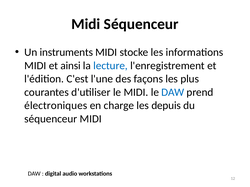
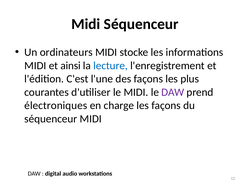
instruments: instruments -> ordinateurs
DAW at (173, 92) colour: blue -> purple
les depuis: depuis -> façons
